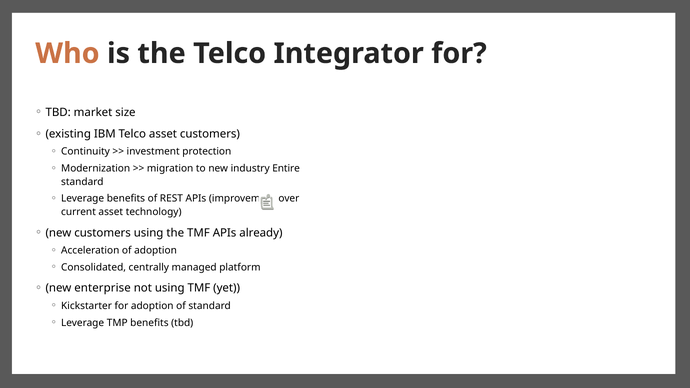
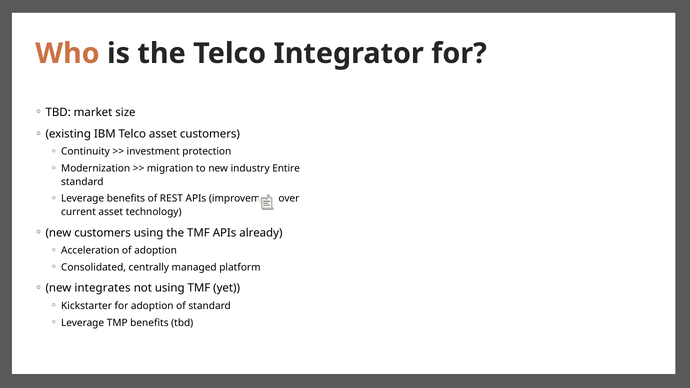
enterprise: enterprise -> integrates
